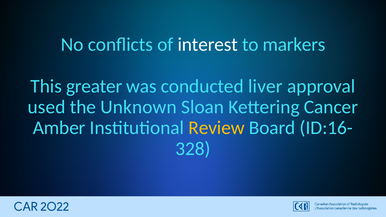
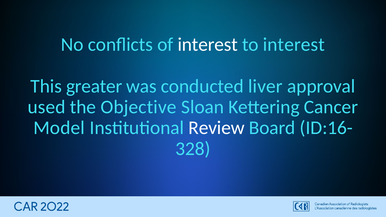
to markers: markers -> interest
Unknown: Unknown -> Objective
Amber: Amber -> Model
Review colour: yellow -> white
